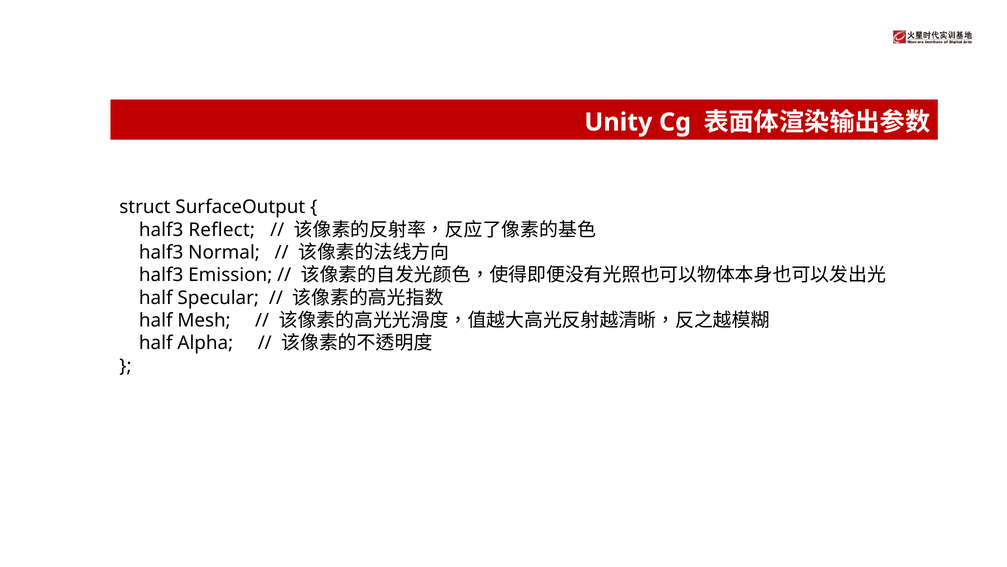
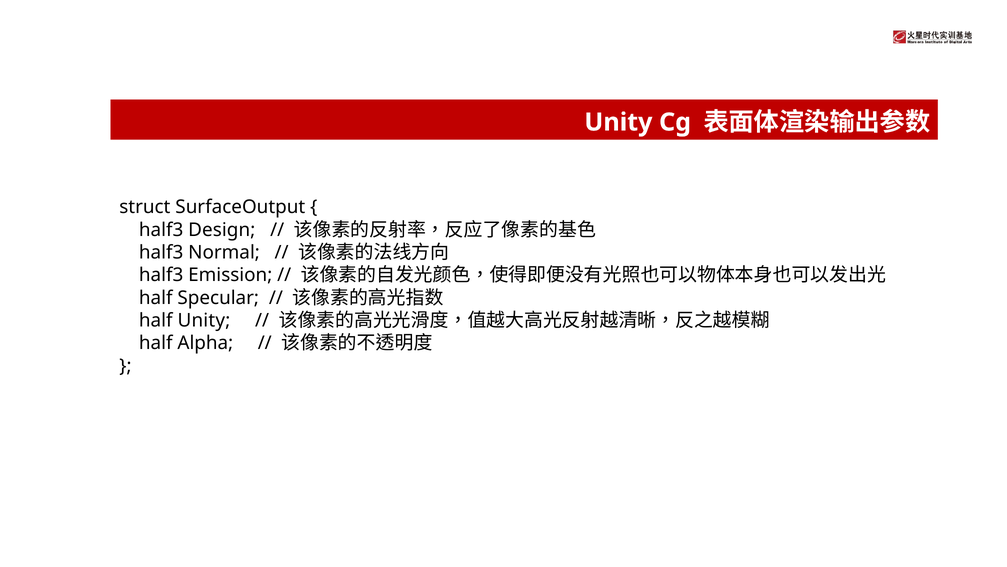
Reflect: Reflect -> Design
half Mesh: Mesh -> Unity
